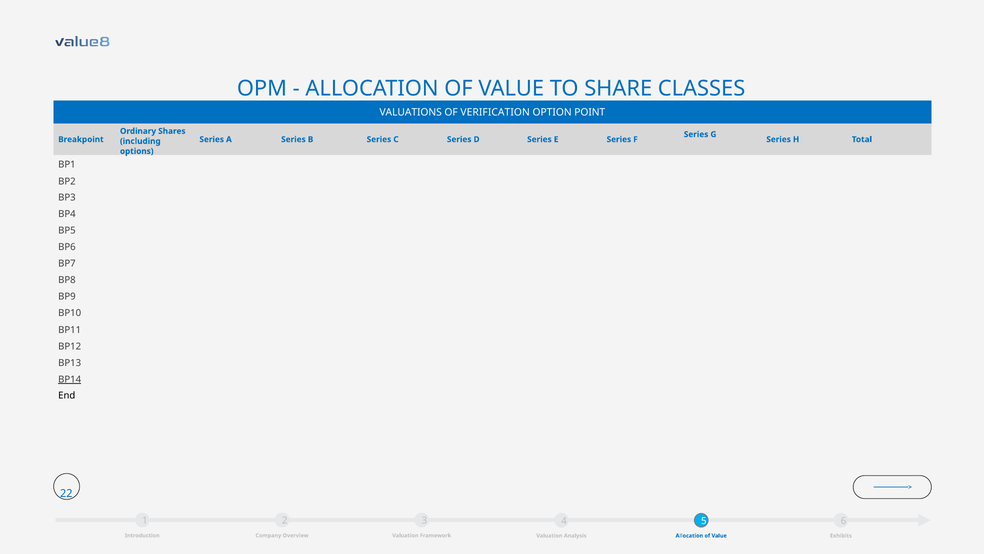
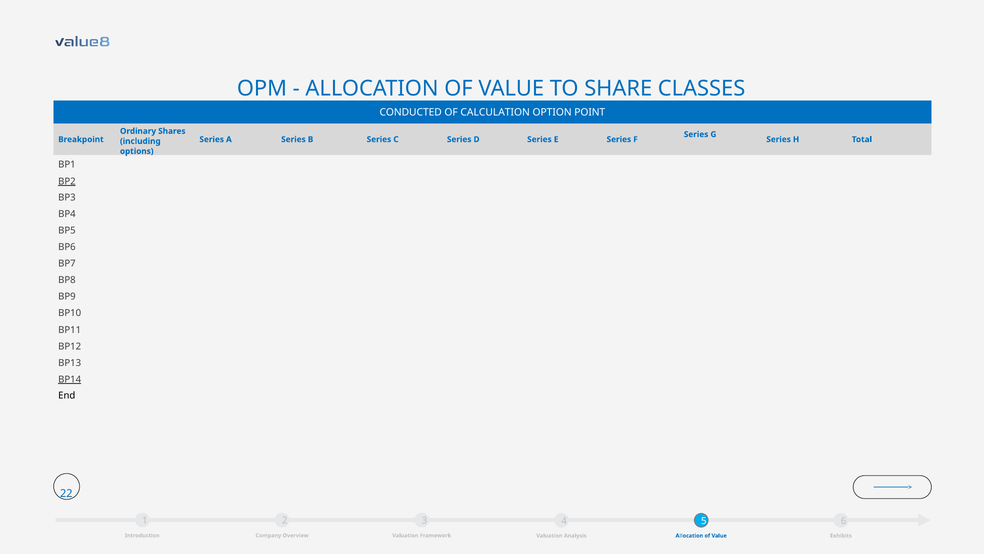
VALUATIONS: VALUATIONS -> CONDUCTED
VERIFICATION: VERIFICATION -> CALCULATION
BP2 underline: none -> present
